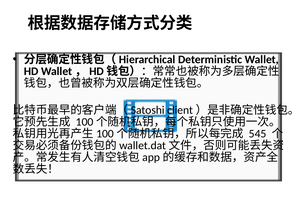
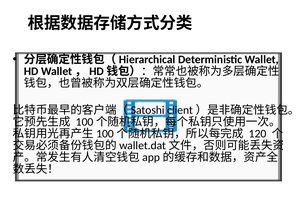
545: 545 -> 120
